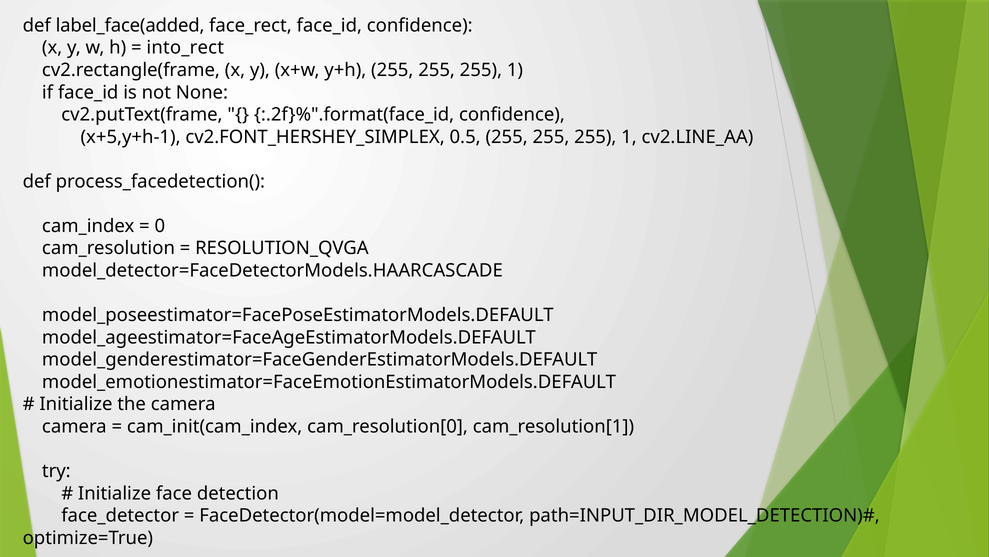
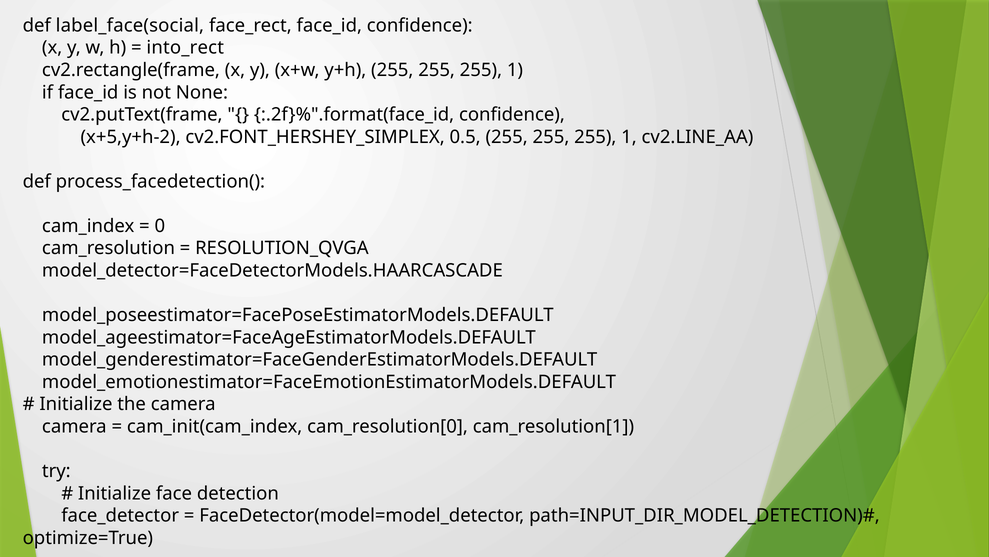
label_face(added: label_face(added -> label_face(social
x+5,y+h-1: x+5,y+h-1 -> x+5,y+h-2
